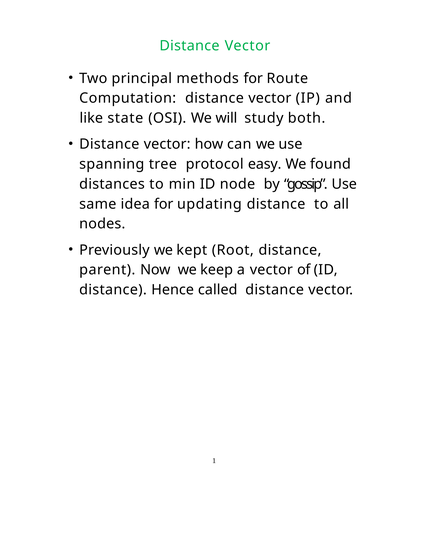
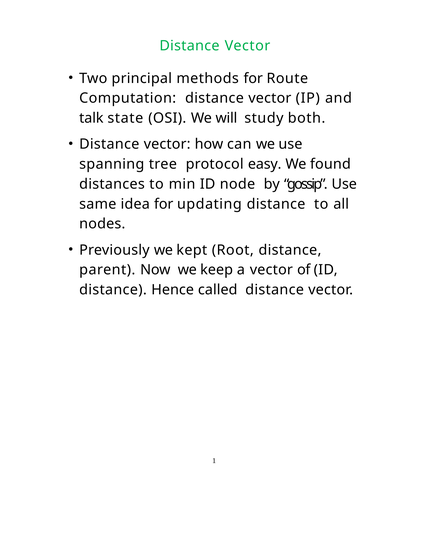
like: like -> talk
